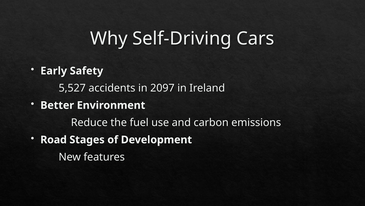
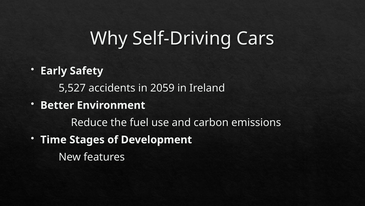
2097: 2097 -> 2059
Road: Road -> Time
